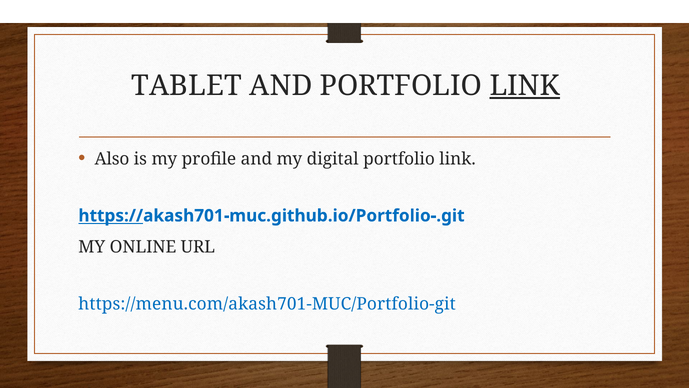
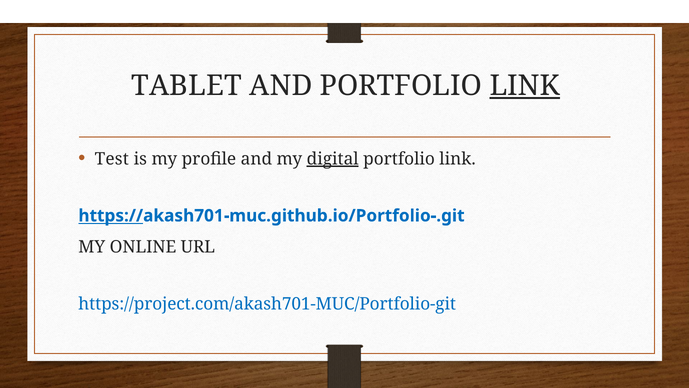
Also: Also -> Test
digital underline: none -> present
https://menu.com/akash701-MUC/Portfolio-git: https://menu.com/akash701-MUC/Portfolio-git -> https://project.com/akash701-MUC/Portfolio-git
